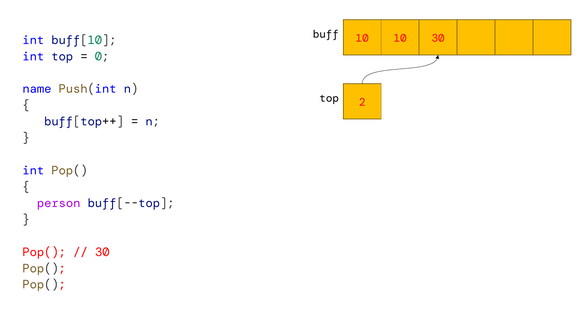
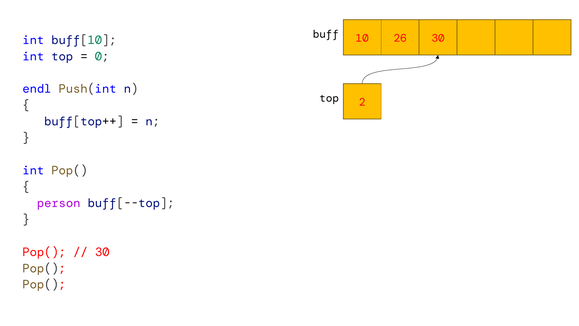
buff 10: 10 -> 26
name: name -> endl
